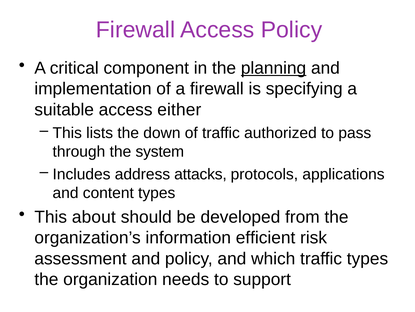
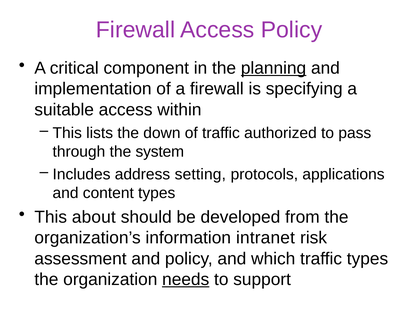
either: either -> within
attacks: attacks -> setting
efficient: efficient -> intranet
needs underline: none -> present
